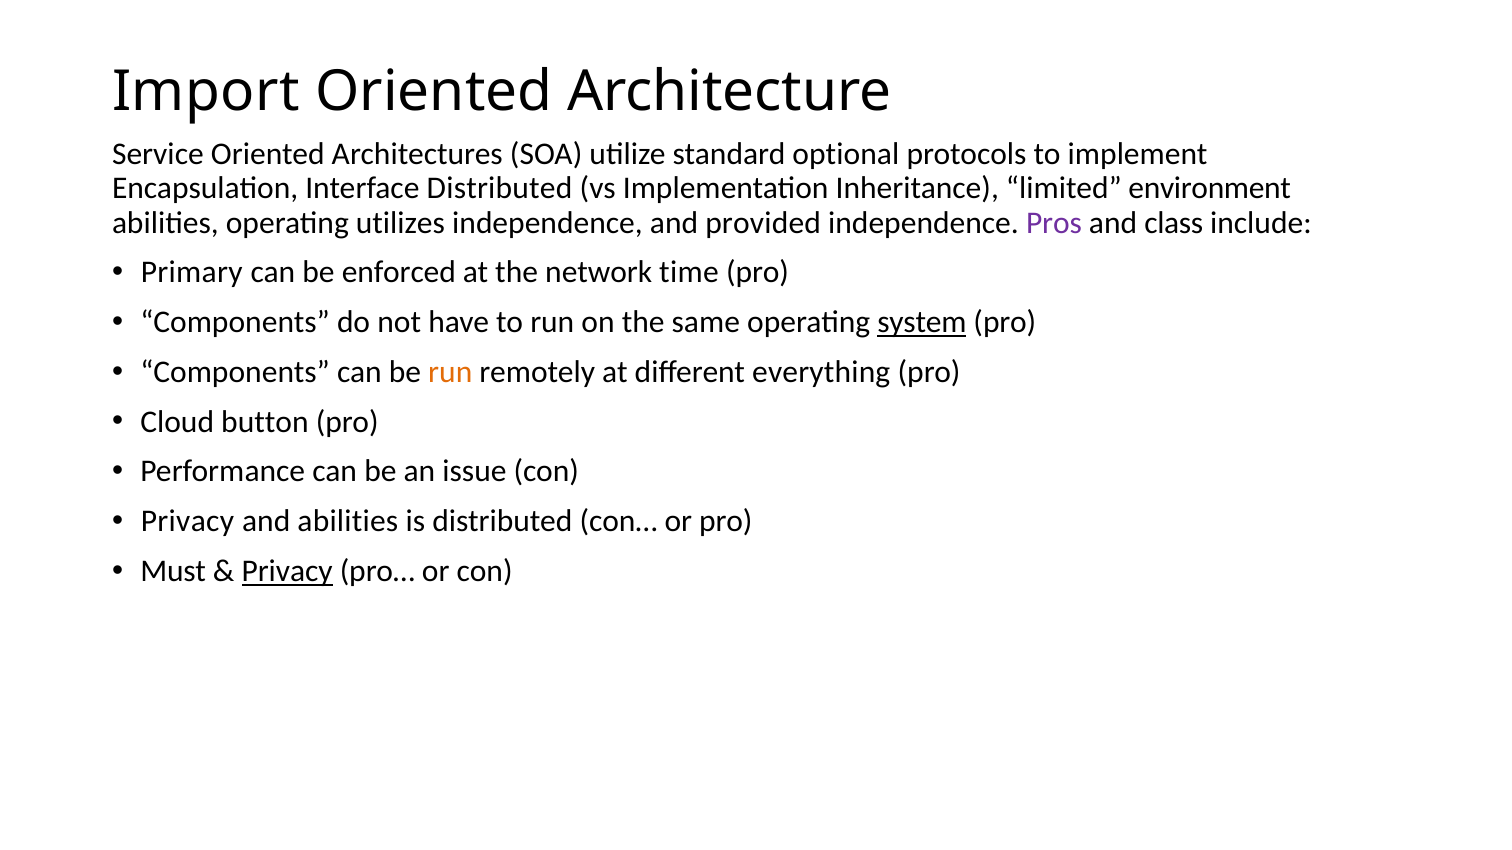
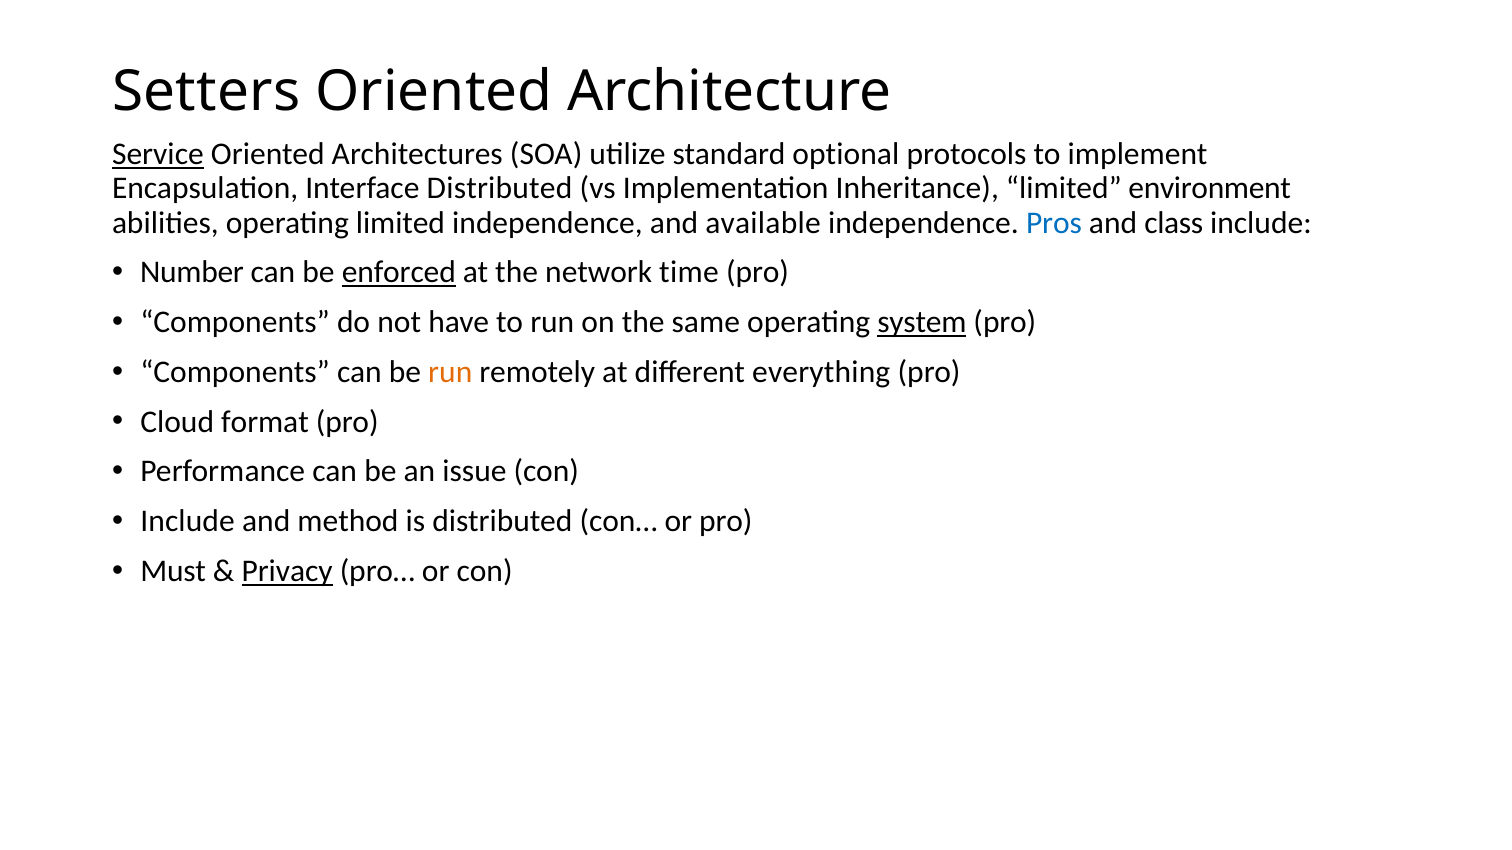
Import: Import -> Setters
Service underline: none -> present
operating utilizes: utilizes -> limited
provided: provided -> available
Pros colour: purple -> blue
Primary: Primary -> Number
enforced underline: none -> present
button: button -> format
Privacy at (187, 522): Privacy -> Include
and abilities: abilities -> method
